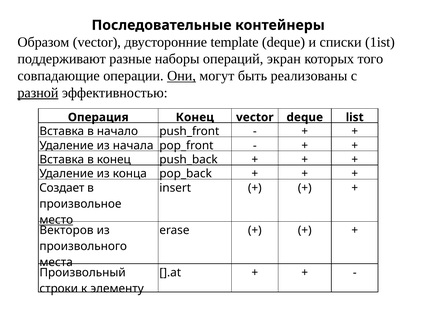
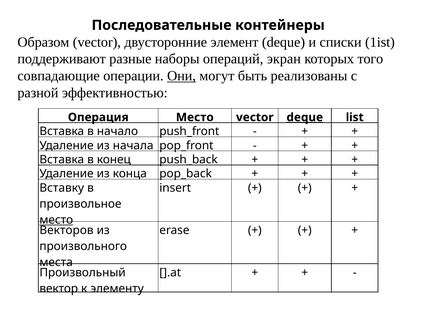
template: template -> элемент
разной underline: present -> none
Операция Конец: Конец -> Место
deque at (305, 117) underline: none -> present
Создает: Создает -> Вставку
строки: строки -> вектор
